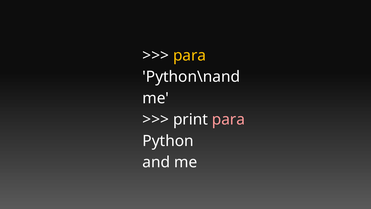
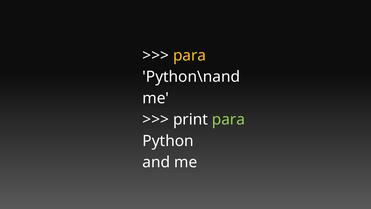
para at (228, 119) colour: pink -> light green
